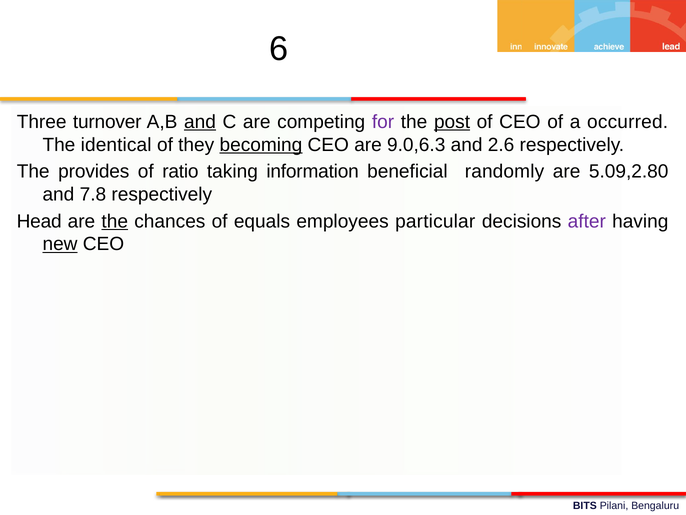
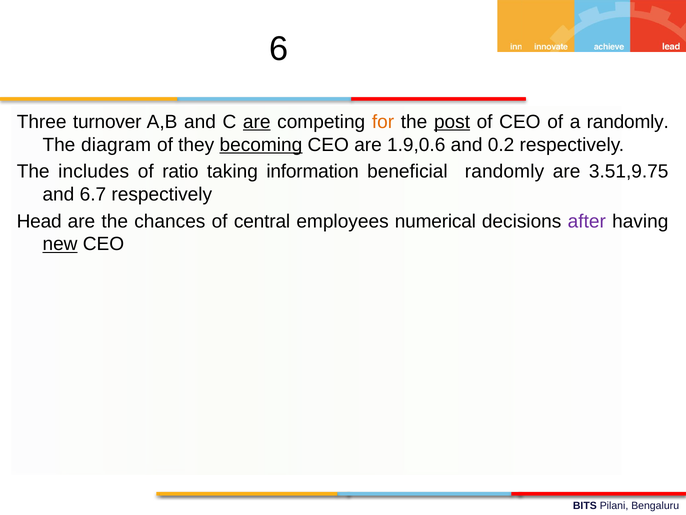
and at (200, 122) underline: present -> none
are at (257, 122) underline: none -> present
for colour: purple -> orange
a occurred: occurred -> randomly
identical: identical -> diagram
9.0,6.3: 9.0,6.3 -> 1.9,0.6
2.6: 2.6 -> 0.2
provides: provides -> includes
5.09,2.80: 5.09,2.80 -> 3.51,9.75
7.8: 7.8 -> 6.7
the at (115, 221) underline: present -> none
equals: equals -> central
particular: particular -> numerical
